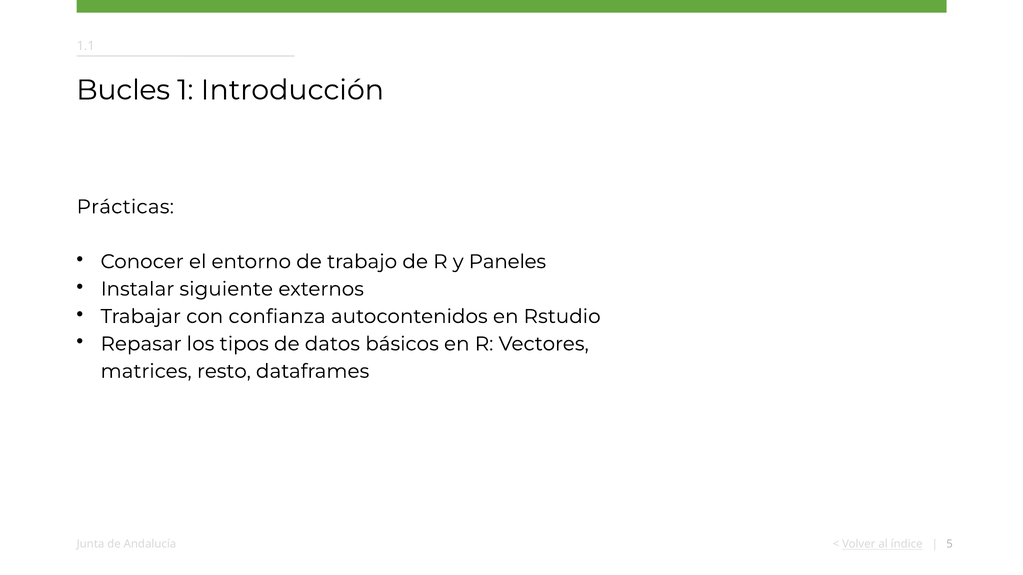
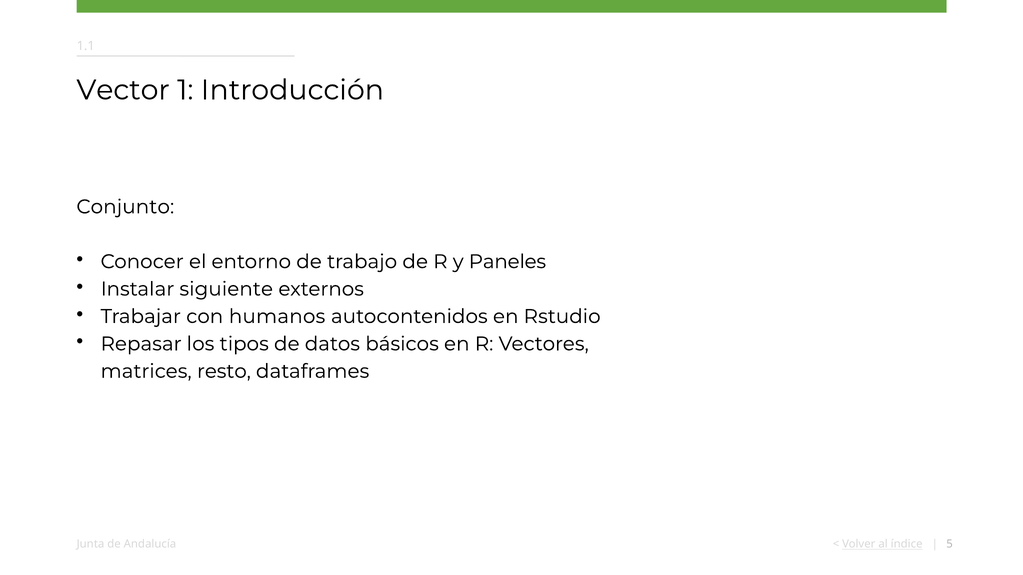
Bucles: Bucles -> Vector
Prácticas: Prácticas -> Conjunto
confianza: confianza -> humanos
